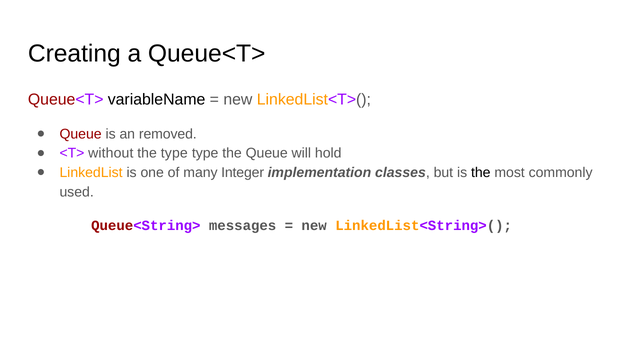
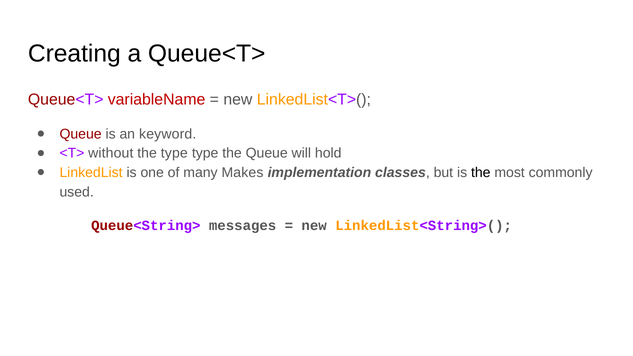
variableName colour: black -> red
removed: removed -> keyword
Integer: Integer -> Makes
